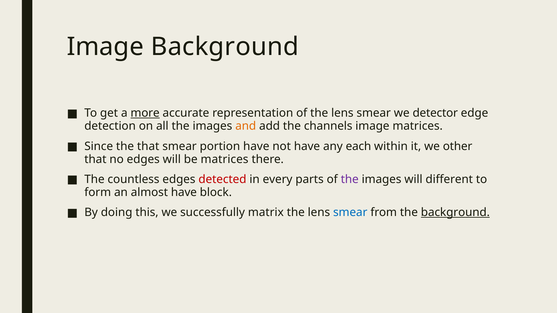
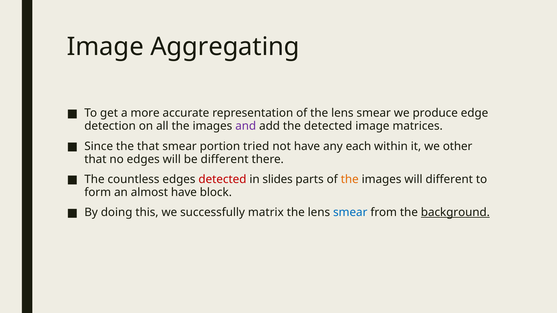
Image Background: Background -> Aggregating
more underline: present -> none
detector: detector -> produce
and colour: orange -> purple
the channels: channels -> detected
portion have: have -> tried
be matrices: matrices -> different
every: every -> slides
the at (350, 179) colour: purple -> orange
